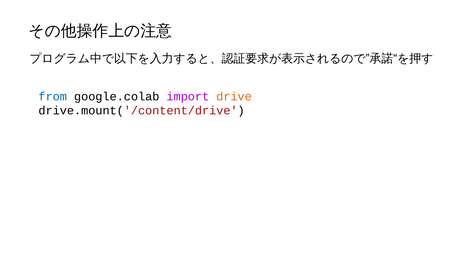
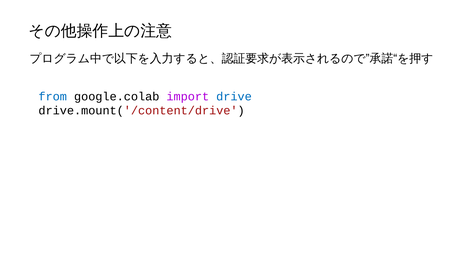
drive colour: orange -> blue
